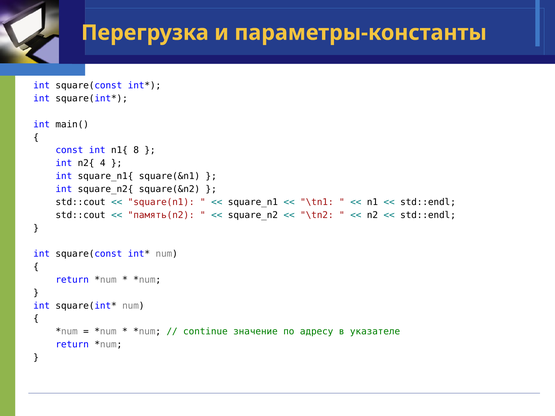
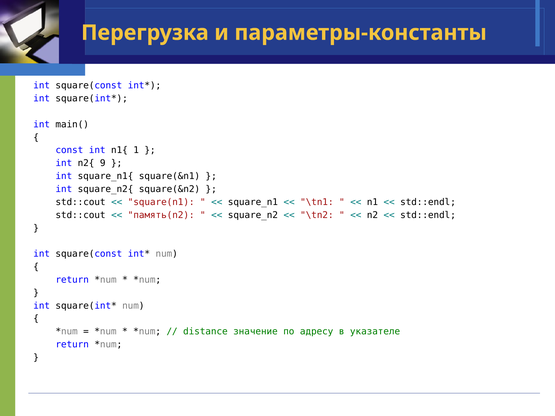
8: 8 -> 1
4: 4 -> 9
continue: continue -> distance
